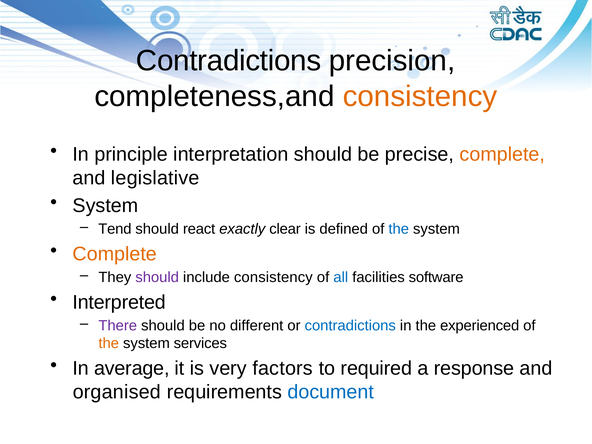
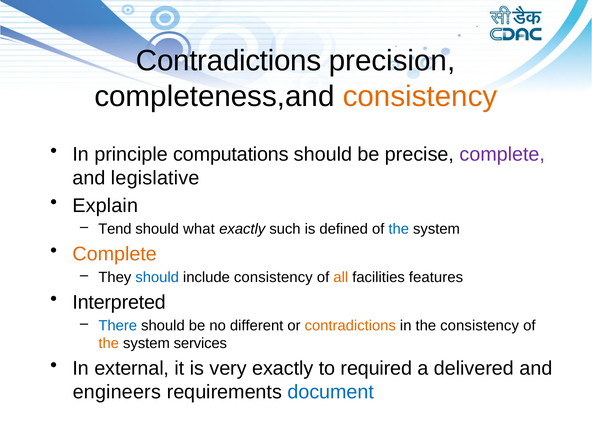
interpretation: interpretation -> computations
complete at (502, 154) colour: orange -> purple
System at (105, 206): System -> Explain
react: react -> what
clear: clear -> such
should at (157, 277) colour: purple -> blue
all colour: blue -> orange
software: software -> features
There colour: purple -> blue
contradictions at (350, 326) colour: blue -> orange
the experienced: experienced -> consistency
average: average -> external
very factors: factors -> exactly
response: response -> delivered
organised: organised -> engineers
